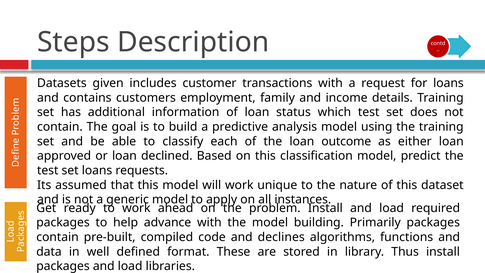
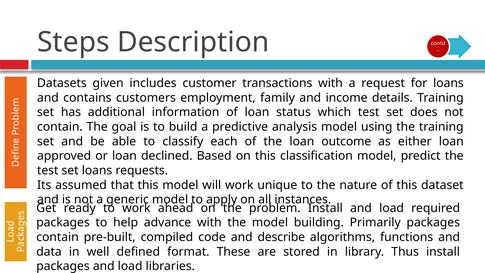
declines: declines -> describe
